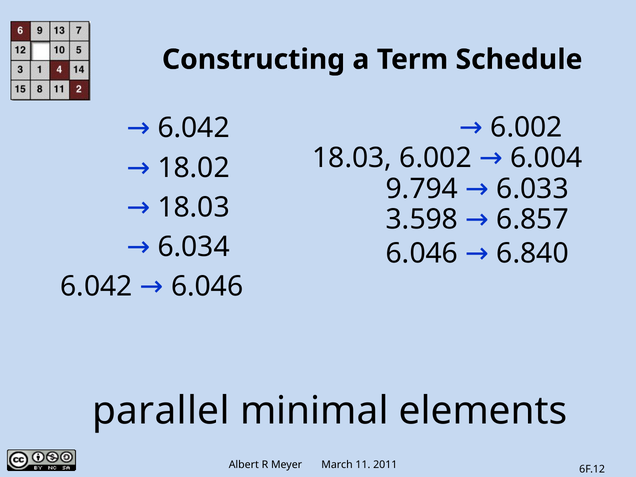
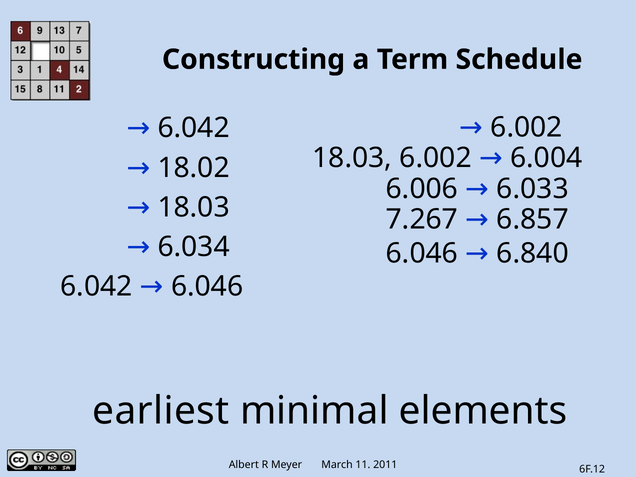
9.794: 9.794 -> 6.006
3.598: 3.598 -> 7.267
parallel: parallel -> earliest
